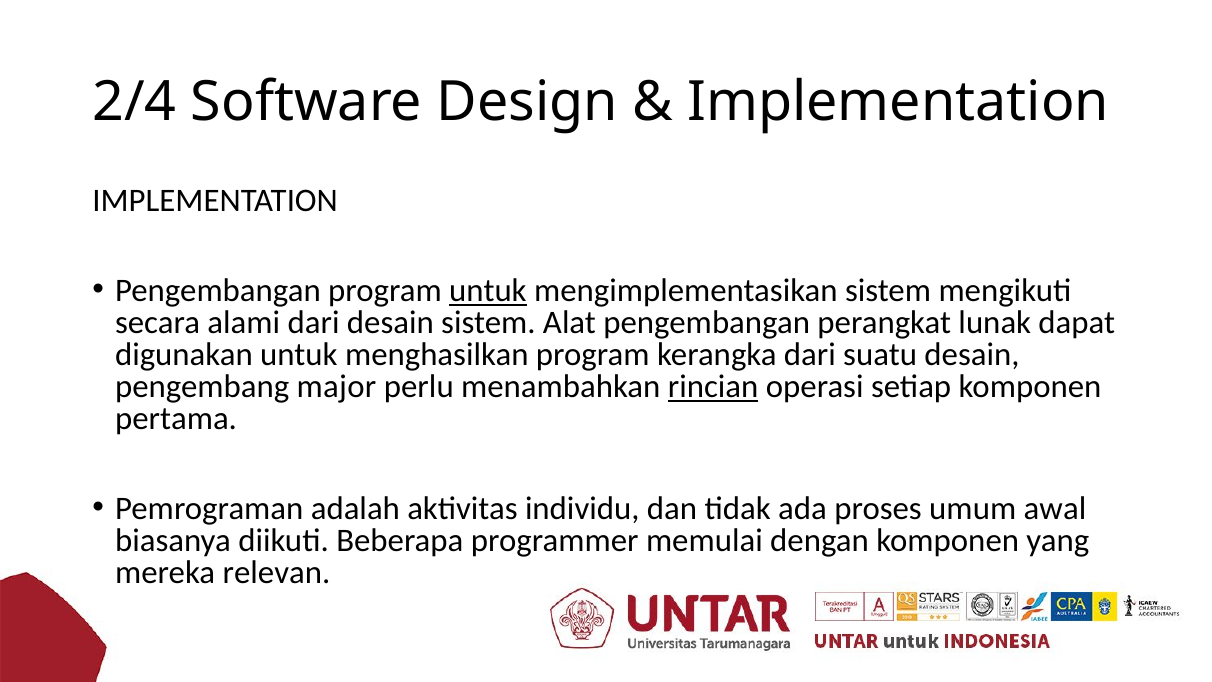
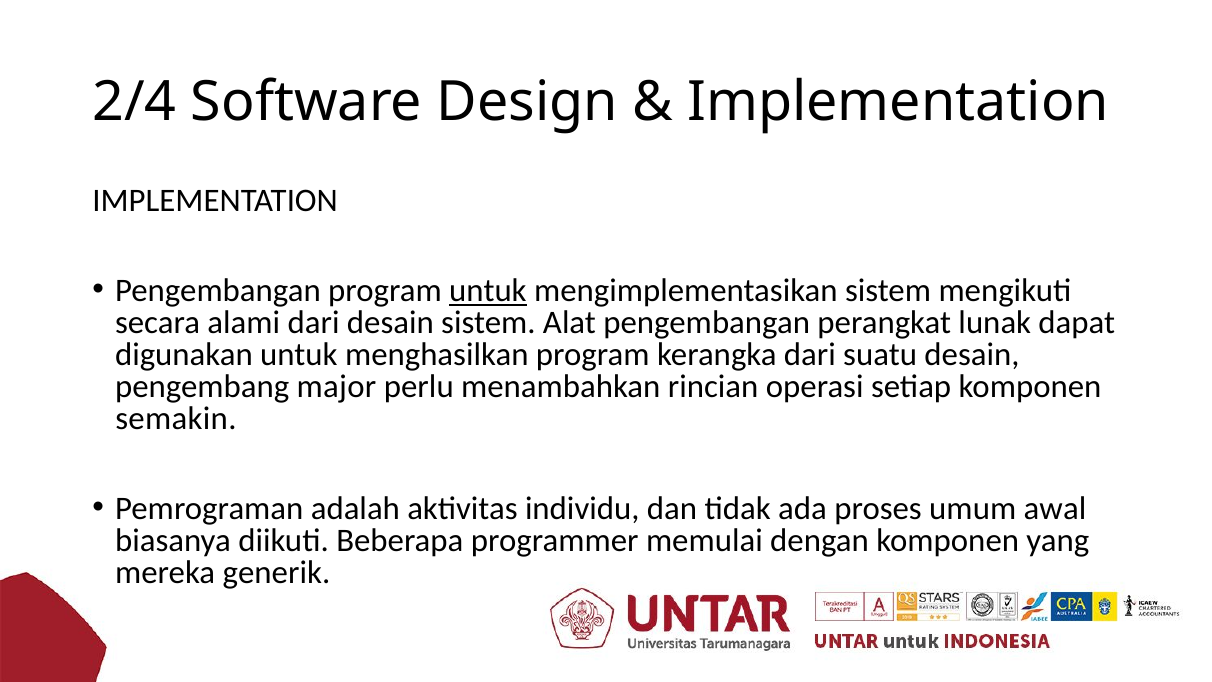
rincian underline: present -> none
pertama: pertama -> semakin
relevan: relevan -> generik
